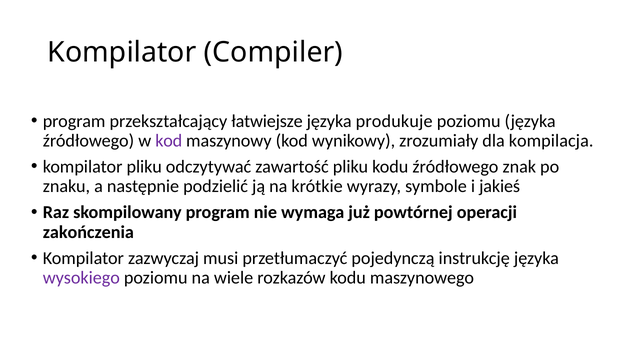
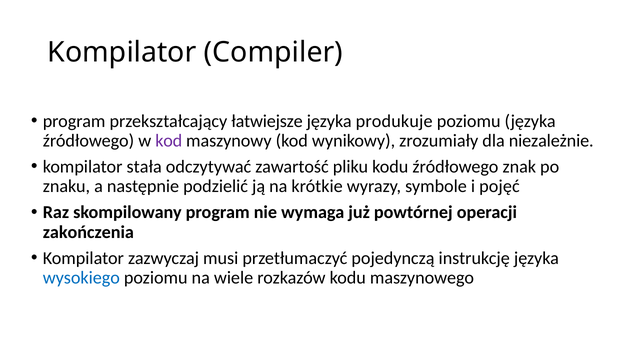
kompilacja: kompilacja -> niezależnie
kompilator pliku: pliku -> stała
jakieś: jakieś -> pojęć
wysokiego colour: purple -> blue
